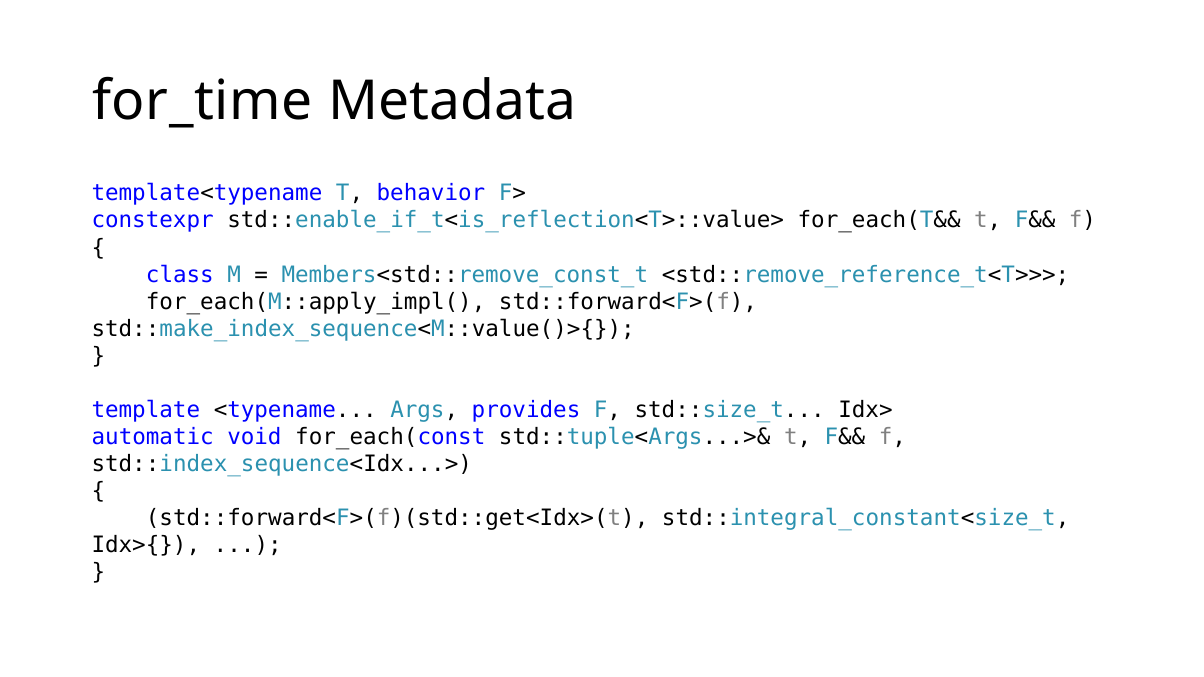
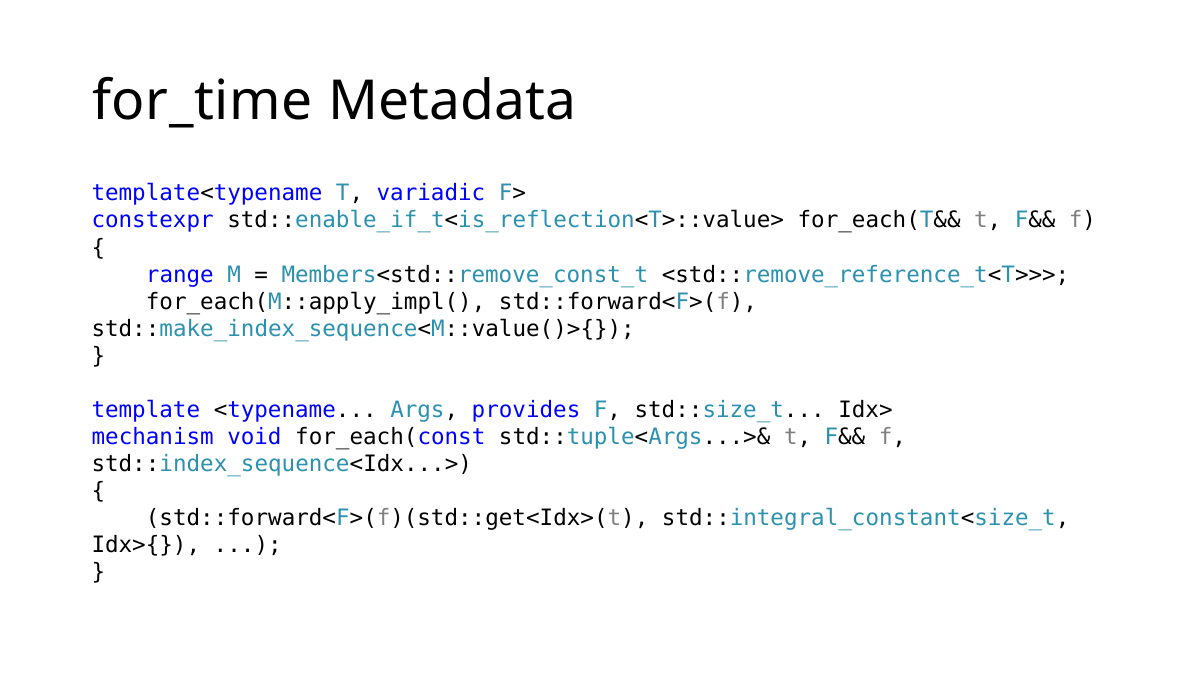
behavior: behavior -> variadic
class: class -> range
automatic: automatic -> mechanism
